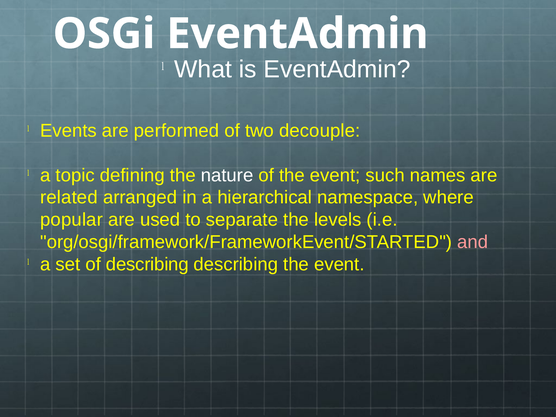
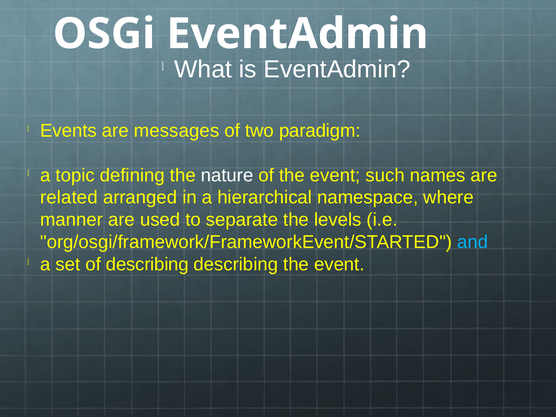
performed: performed -> messages
decouple: decouple -> paradigm
popular: popular -> manner
and colour: pink -> light blue
